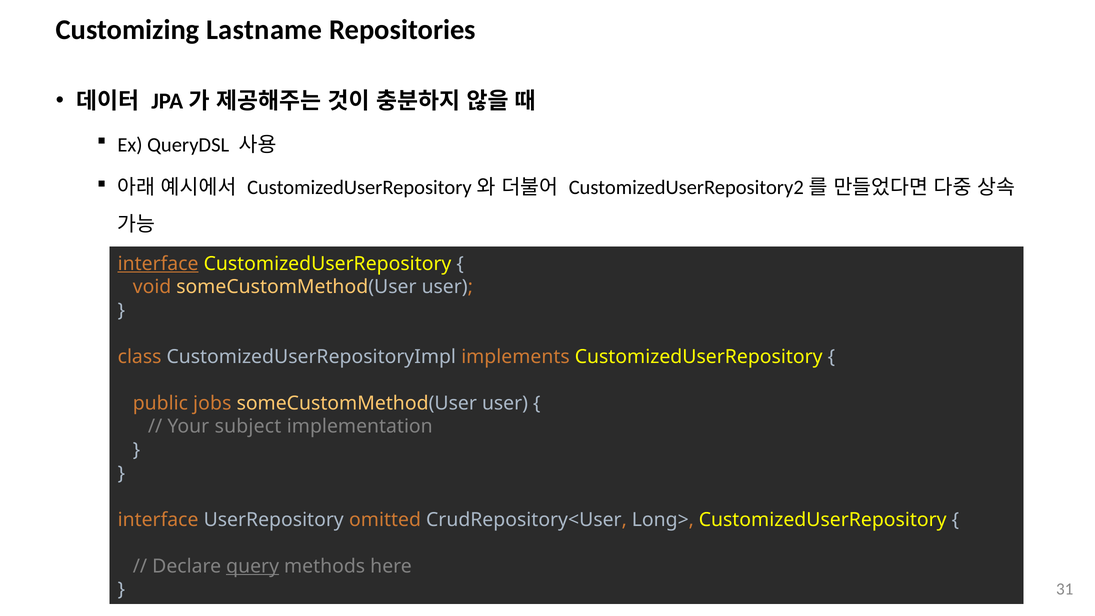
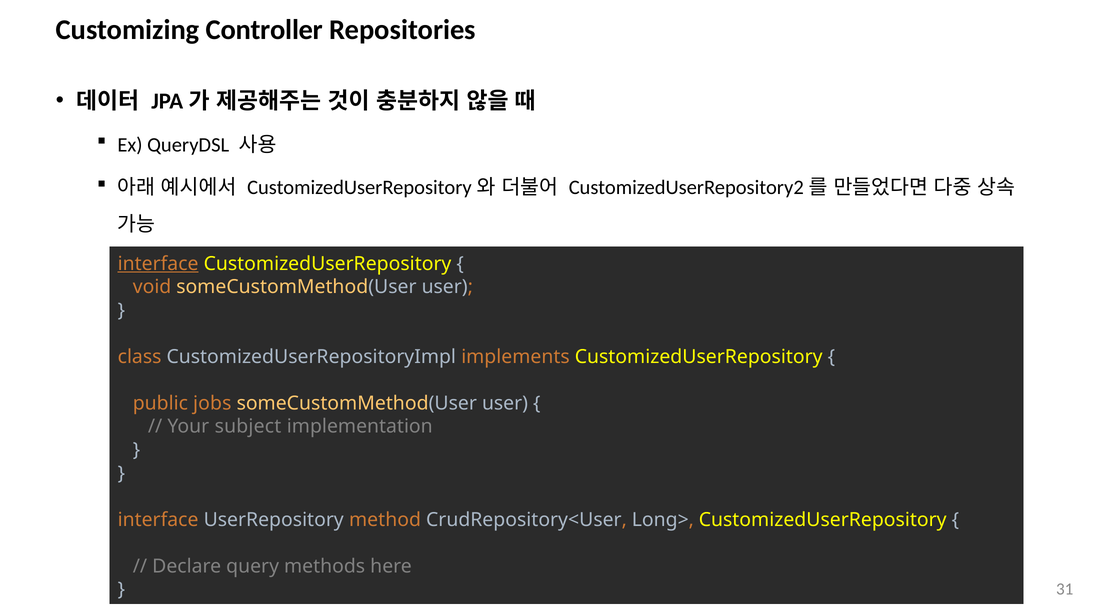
Lastname: Lastname -> Controller
omitted: omitted -> method
query underline: present -> none
